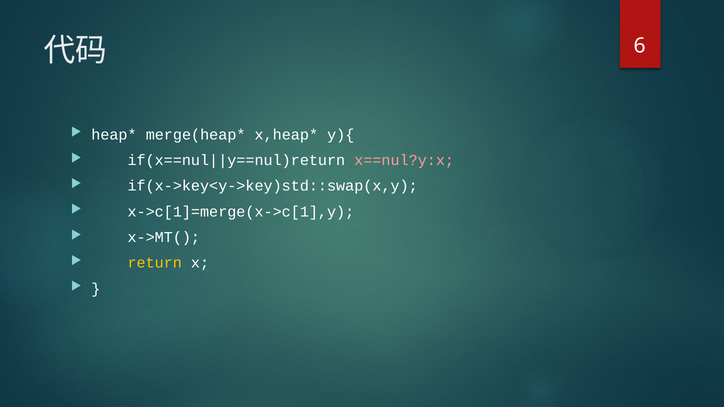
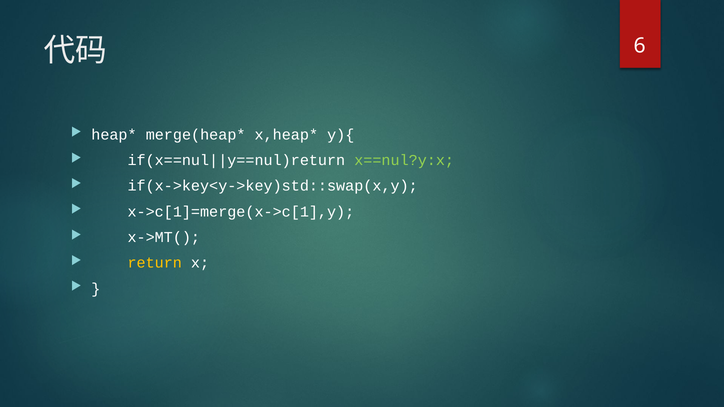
x==nul?y:x colour: pink -> light green
